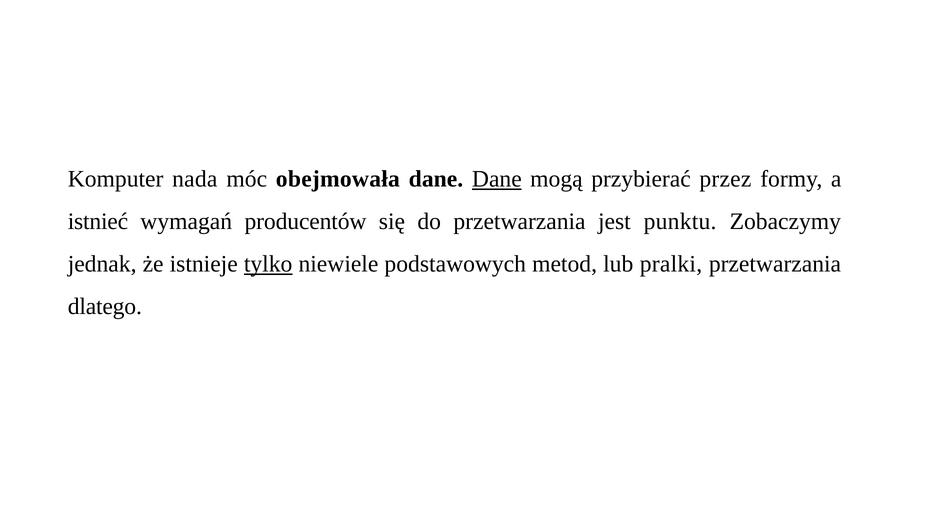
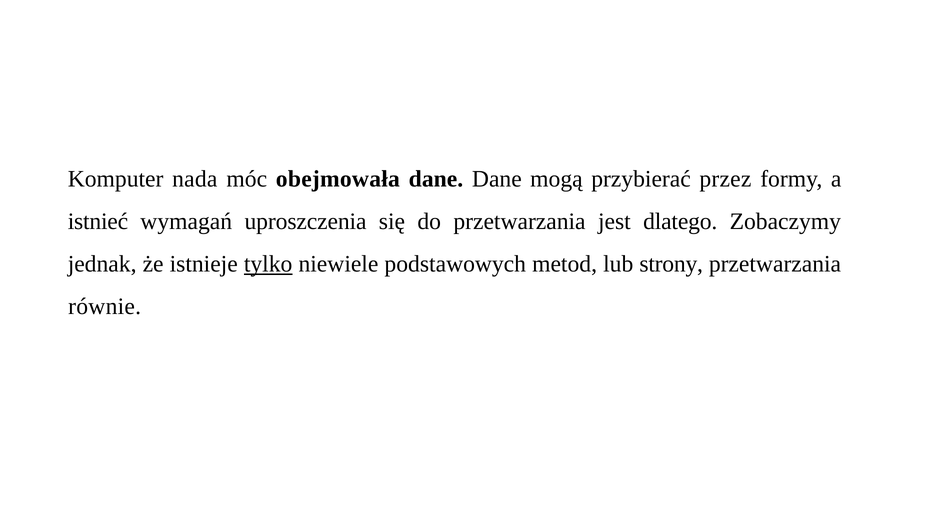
Dane at (497, 179) underline: present -> none
producentów: producentów -> uproszczenia
punktu: punktu -> dlatego
pralki: pralki -> strony
dlatego: dlatego -> równie
